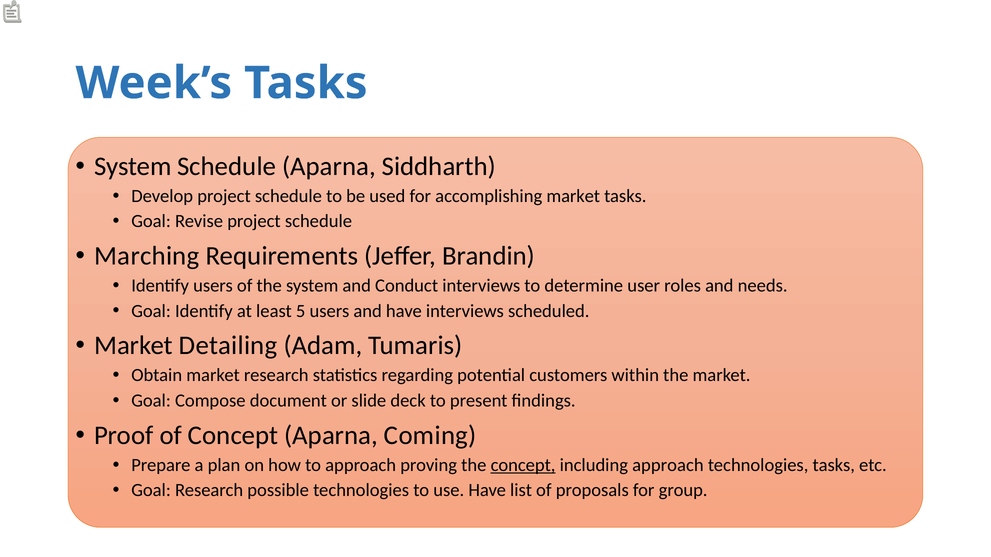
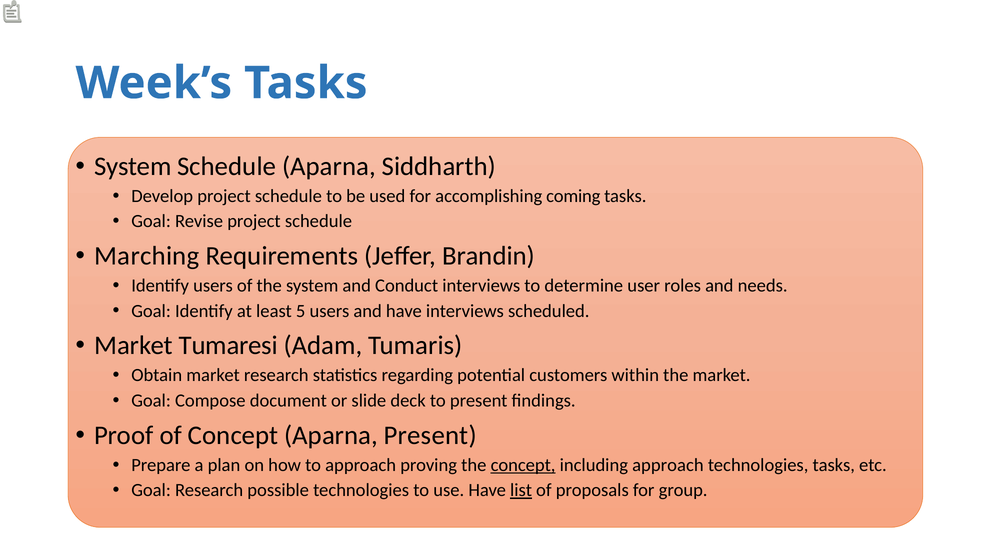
accomplishing market: market -> coming
Detailing: Detailing -> Tumaresi
Aparna Coming: Coming -> Present
list underline: none -> present
